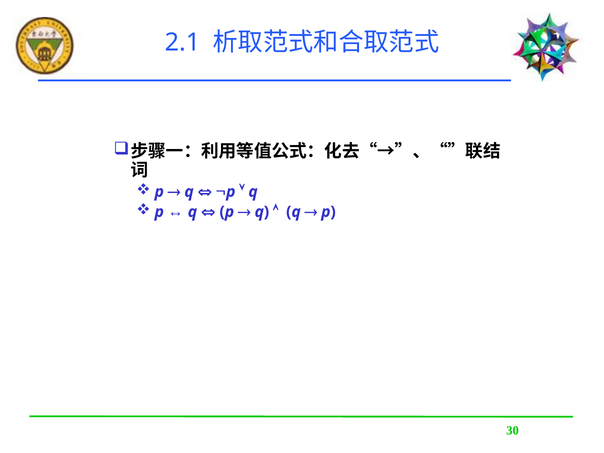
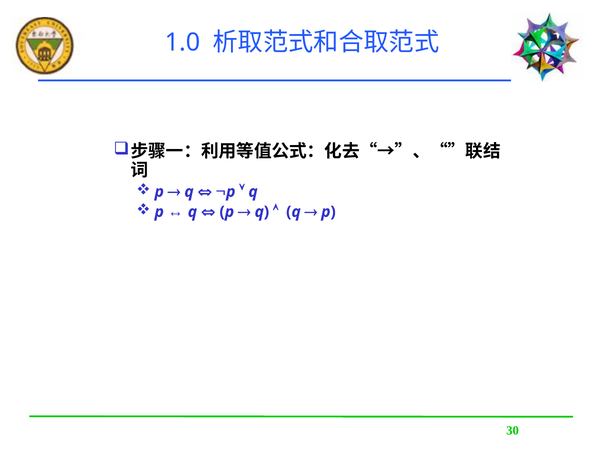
2.1: 2.1 -> 1.0
